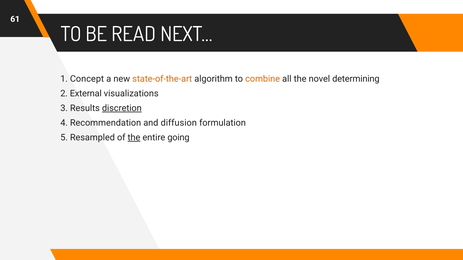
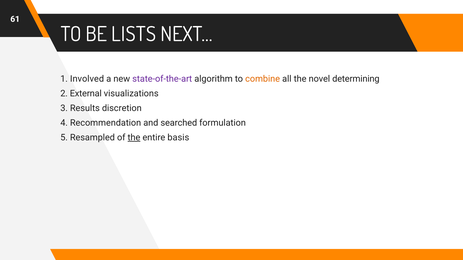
READ: READ -> LISTS
Concept: Concept -> Involved
state-of-the-art colour: orange -> purple
discretion underline: present -> none
diffusion: diffusion -> searched
going: going -> basis
